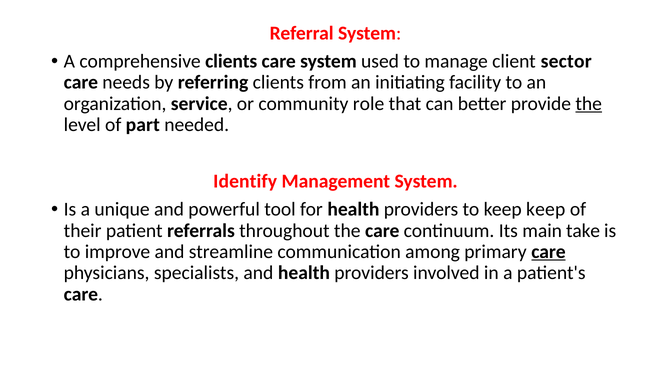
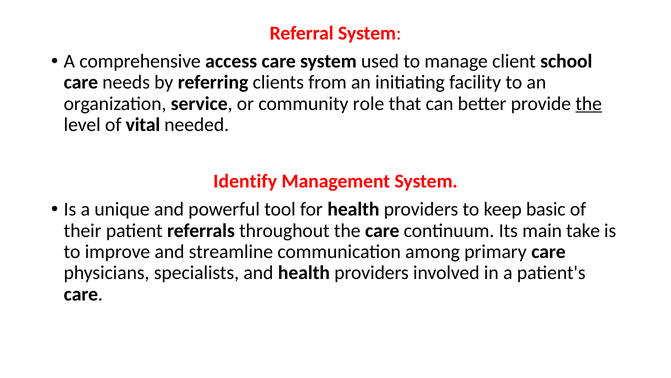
comprehensive clients: clients -> access
sector: sector -> school
part: part -> vital
keep keep: keep -> basic
care at (548, 251) underline: present -> none
